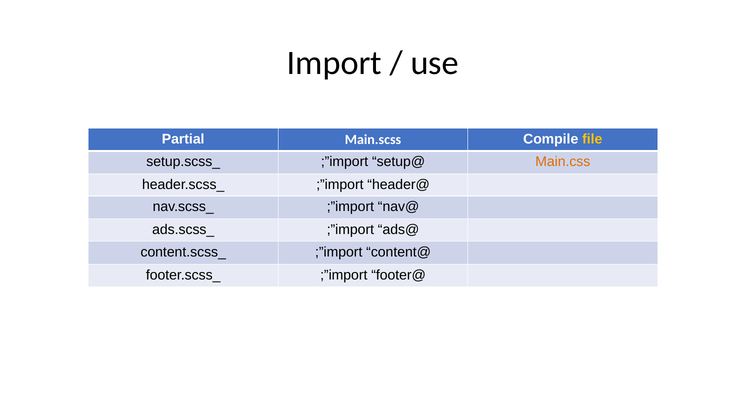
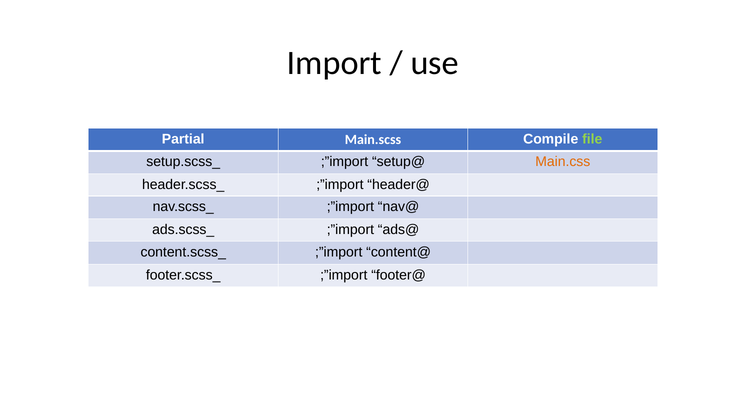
file colour: yellow -> light green
